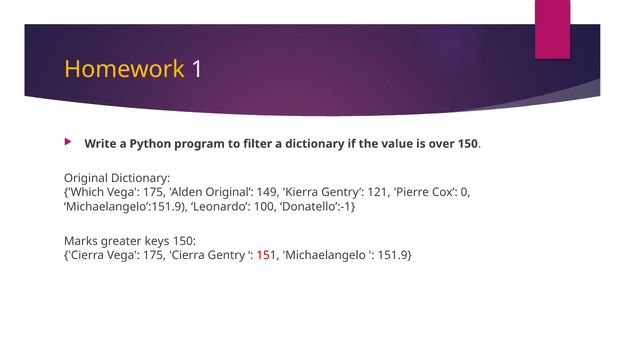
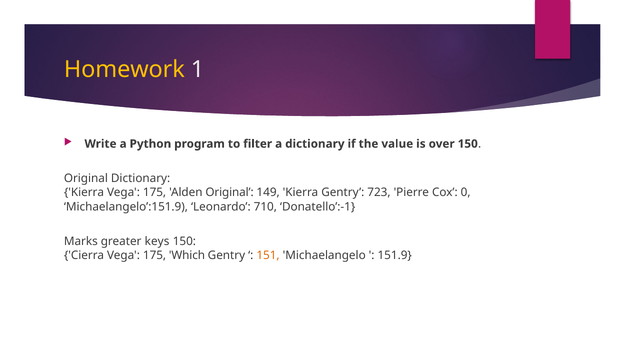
Which at (84, 192): Which -> Kierra
121: 121 -> 723
100: 100 -> 710
175 Cierra: Cierra -> Which
151 colour: red -> orange
